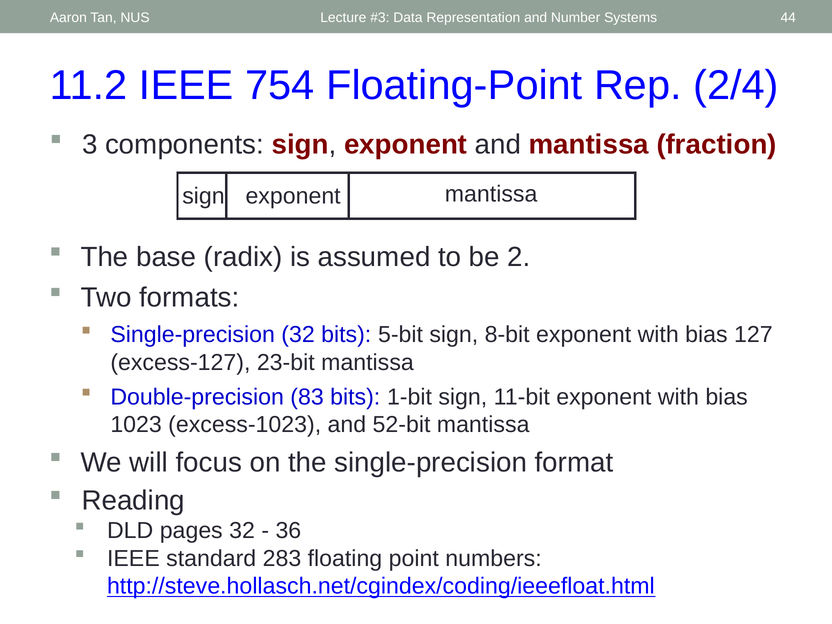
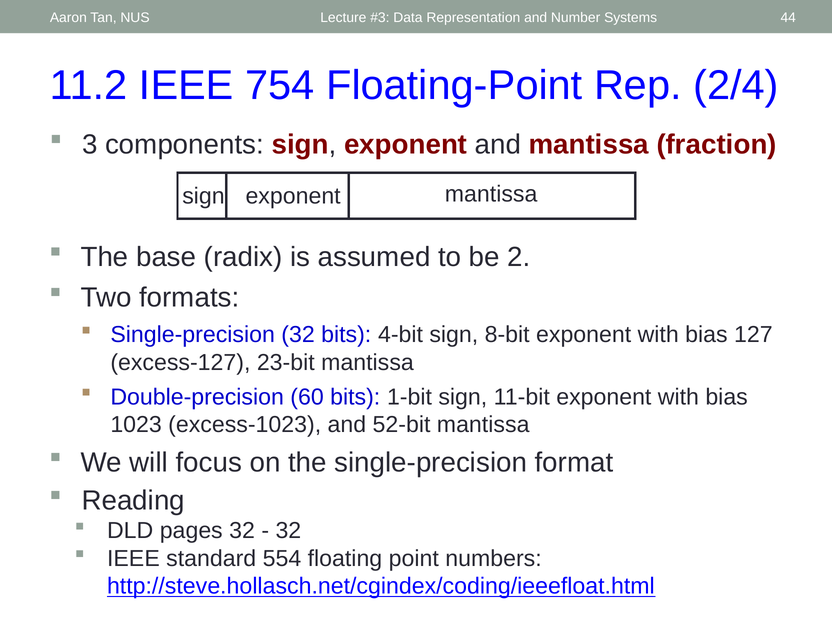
5-bit: 5-bit -> 4-bit
83: 83 -> 60
36 at (288, 531): 36 -> 32
283: 283 -> 554
